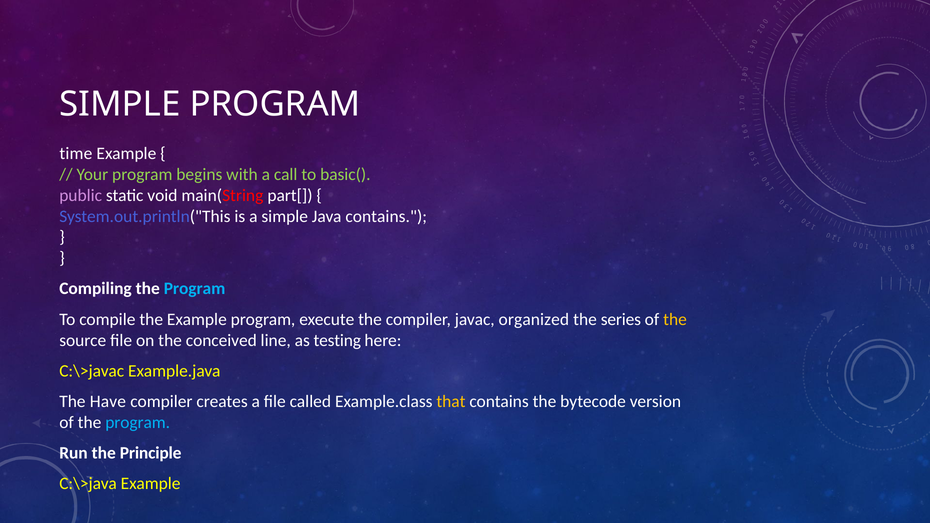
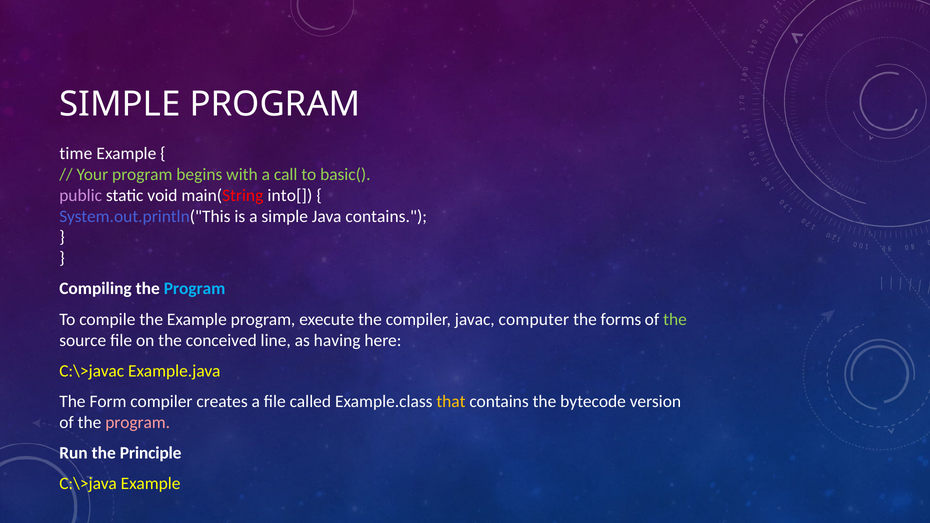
part[: part[ -> into[
organized: organized -> computer
series: series -> forms
the at (675, 319) colour: yellow -> light green
testing: testing -> having
Have: Have -> Form
program at (138, 423) colour: light blue -> pink
